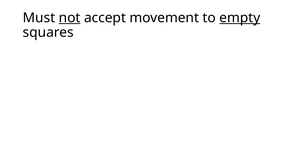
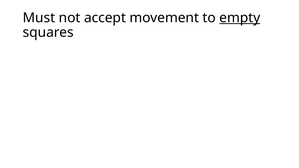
not underline: present -> none
